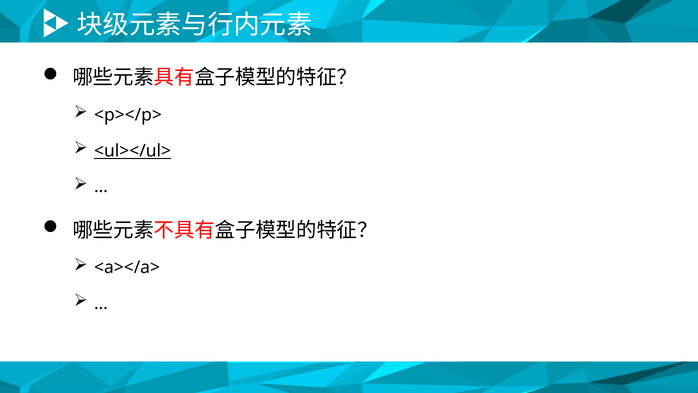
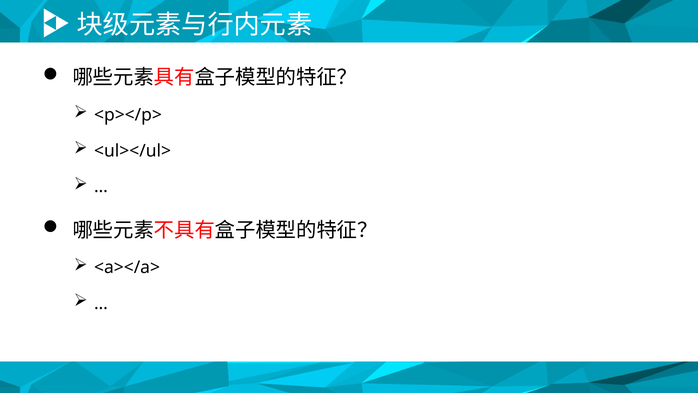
<ul></ul> underline: present -> none
